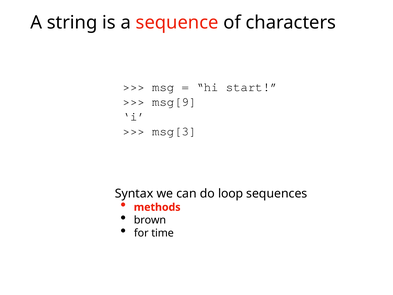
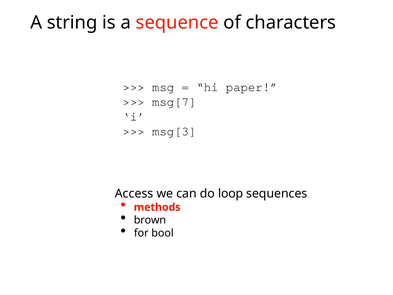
start: start -> paper
msg[9: msg[9 -> msg[7
Syntax: Syntax -> Access
time: time -> bool
